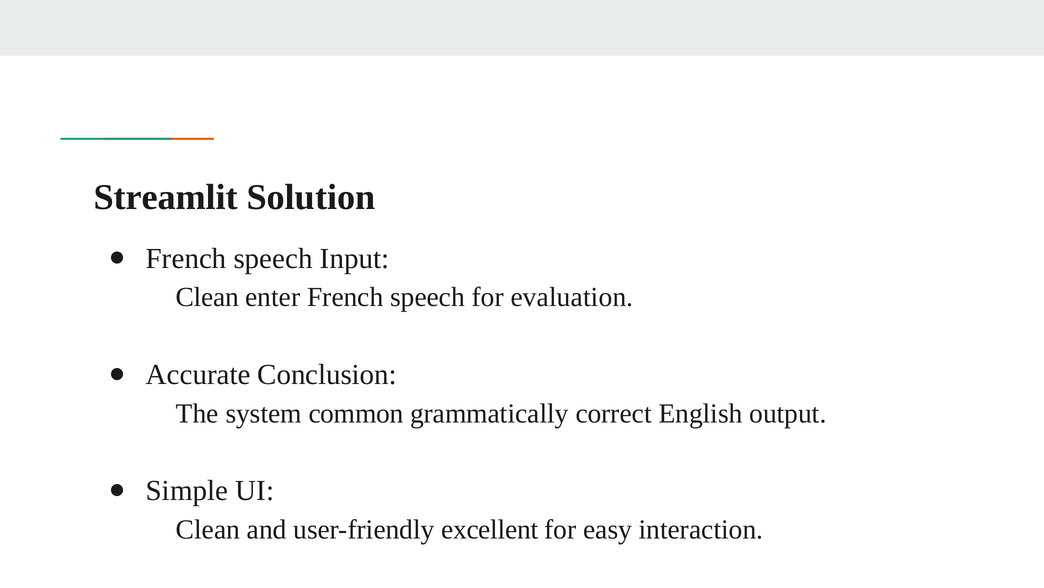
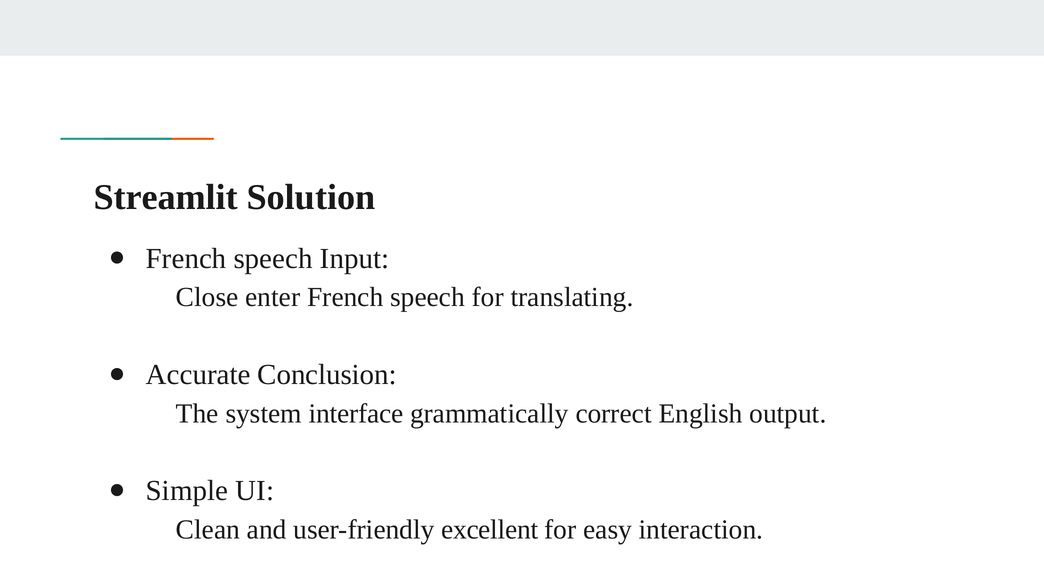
Clean at (207, 297): Clean -> Close
evaluation: evaluation -> translating
common: common -> interface
